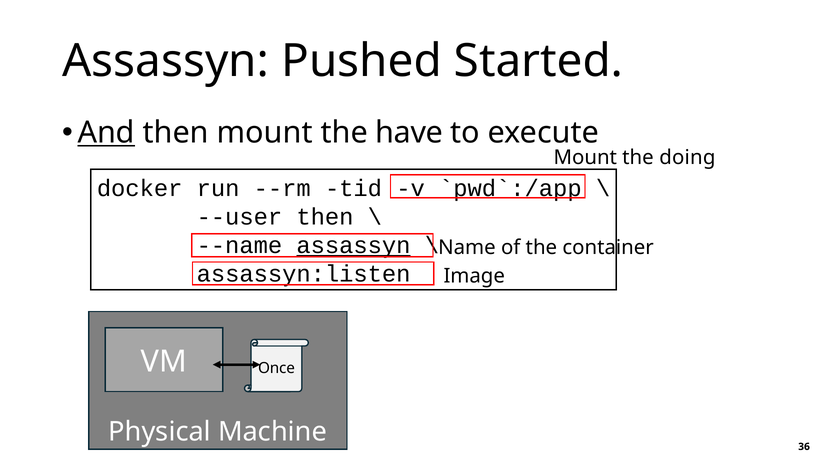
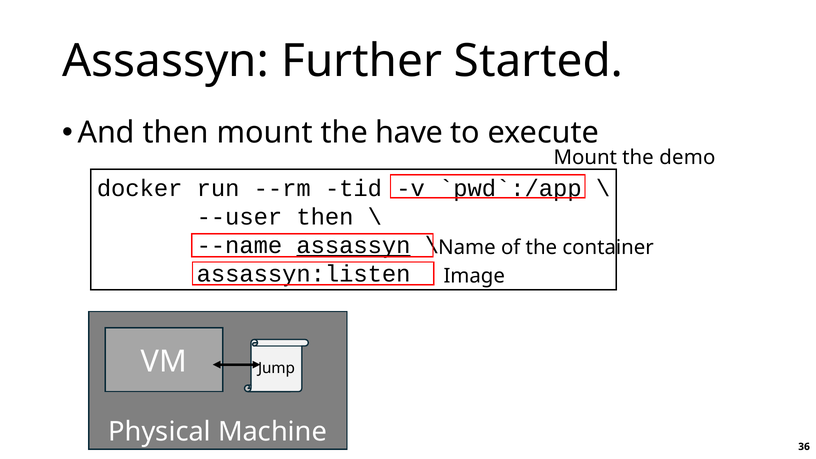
Pushed: Pushed -> Further
And underline: present -> none
doing: doing -> demo
Once: Once -> Jump
